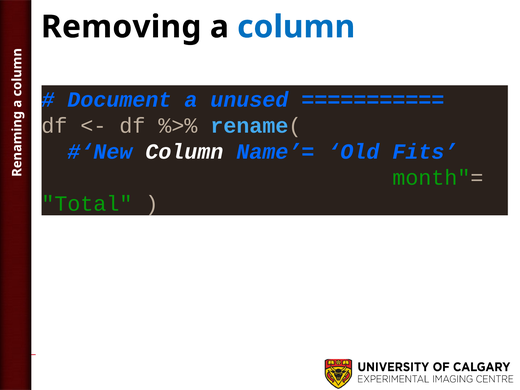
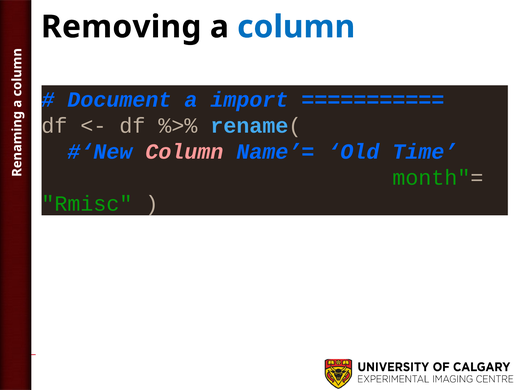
unused: unused -> import
Column at (185, 152) colour: white -> pink
Fits: Fits -> Time
Total: Total -> Rmisc
